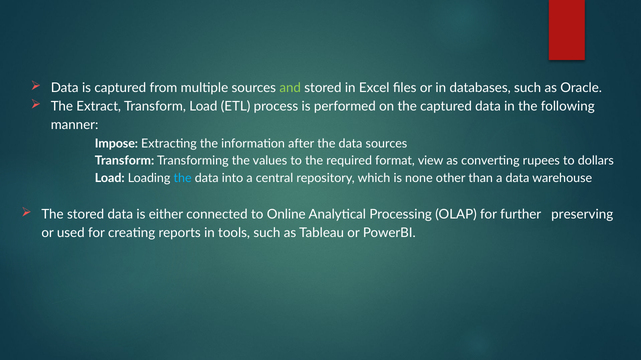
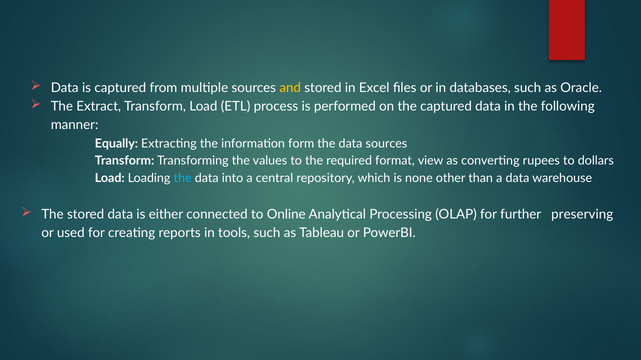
and colour: light green -> yellow
Impose: Impose -> Equally
after: after -> form
